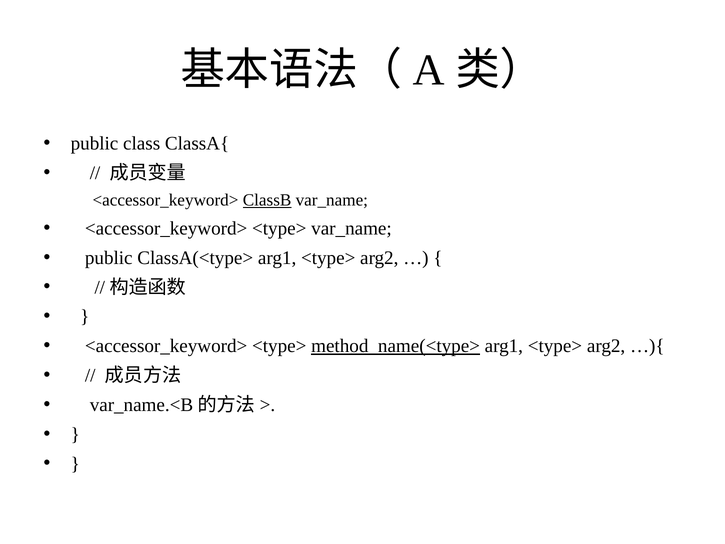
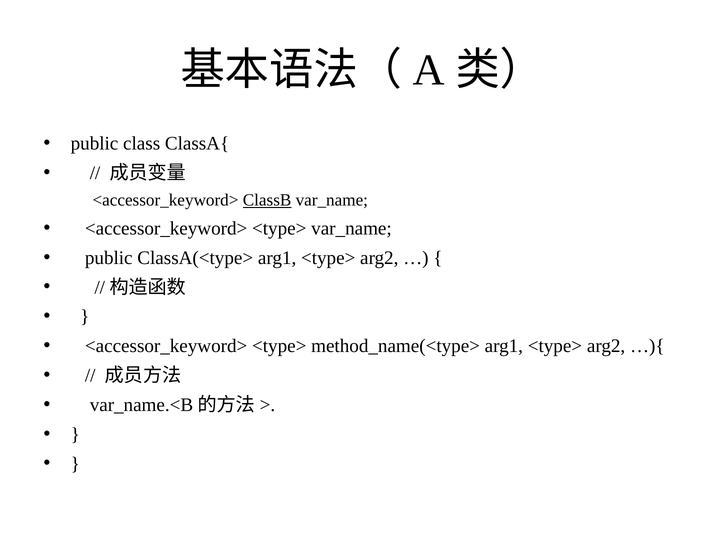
method_name(<type> underline: present -> none
